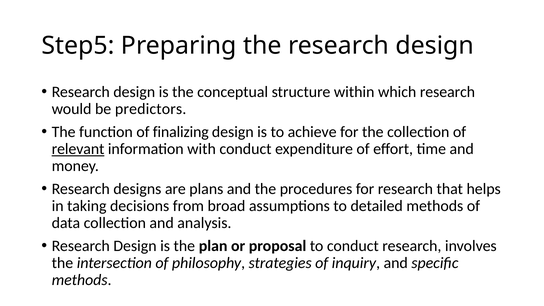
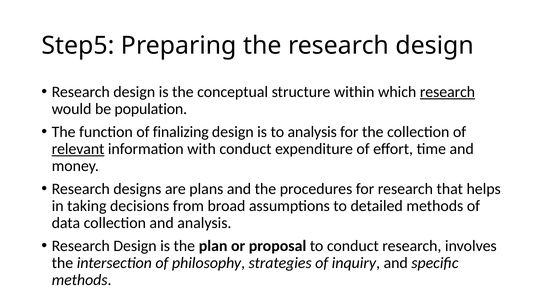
research at (447, 92) underline: none -> present
predictors: predictors -> population
to achieve: achieve -> analysis
